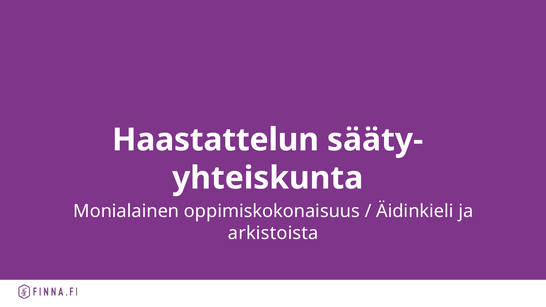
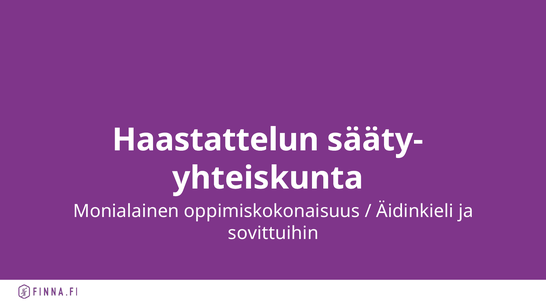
arkistoista: arkistoista -> sovittuihin
